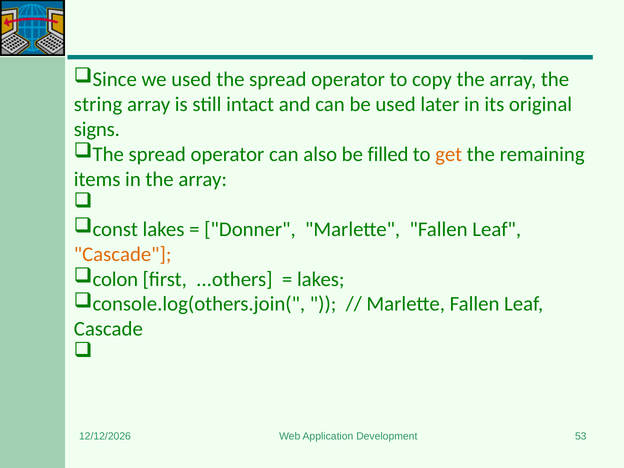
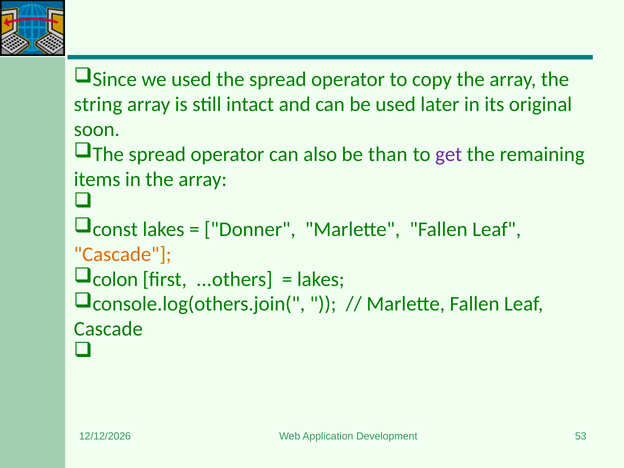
signs: signs -> soon
filled: filled -> than
get colour: orange -> purple
